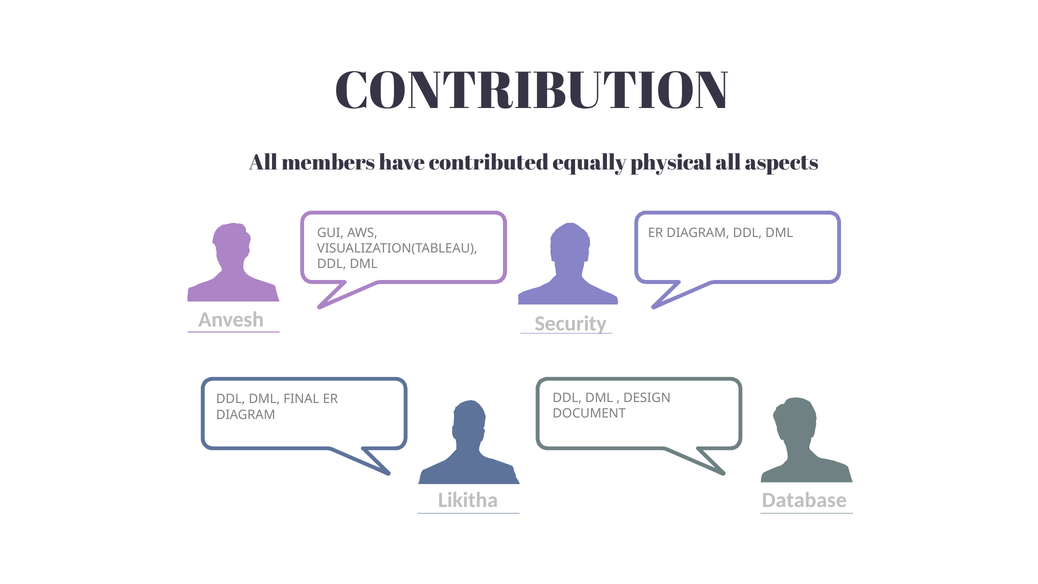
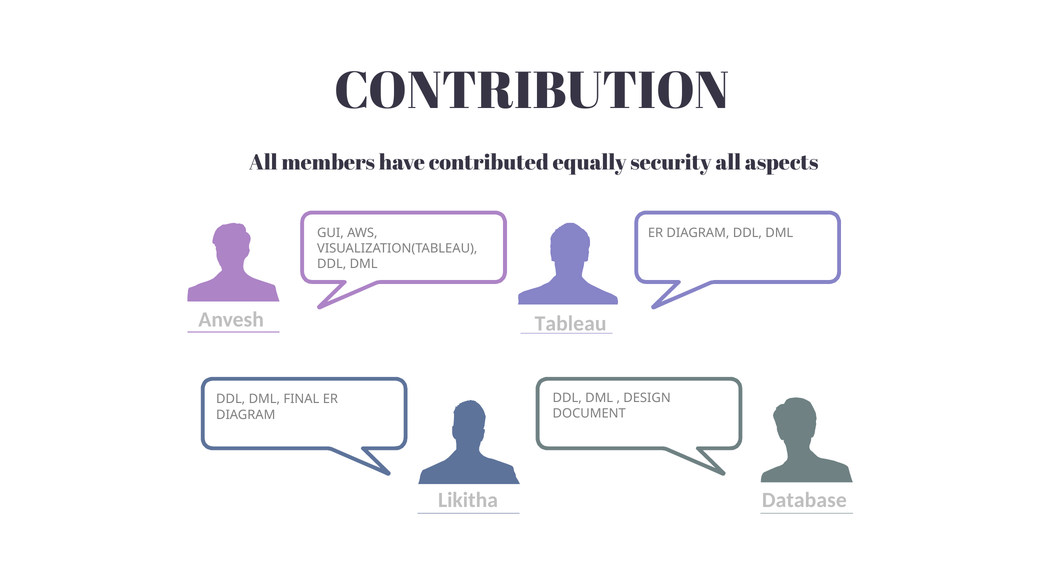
physical: physical -> security
Security: Security -> Tableau
